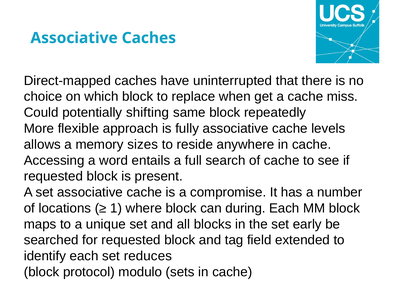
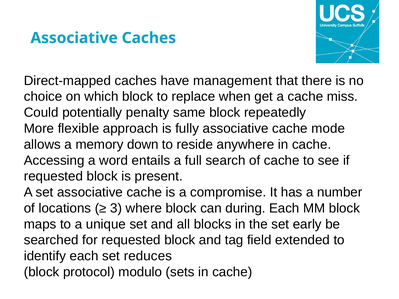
uninterrupted: uninterrupted -> management
shifting: shifting -> penalty
levels: levels -> mode
sizes: sizes -> down
1: 1 -> 3
